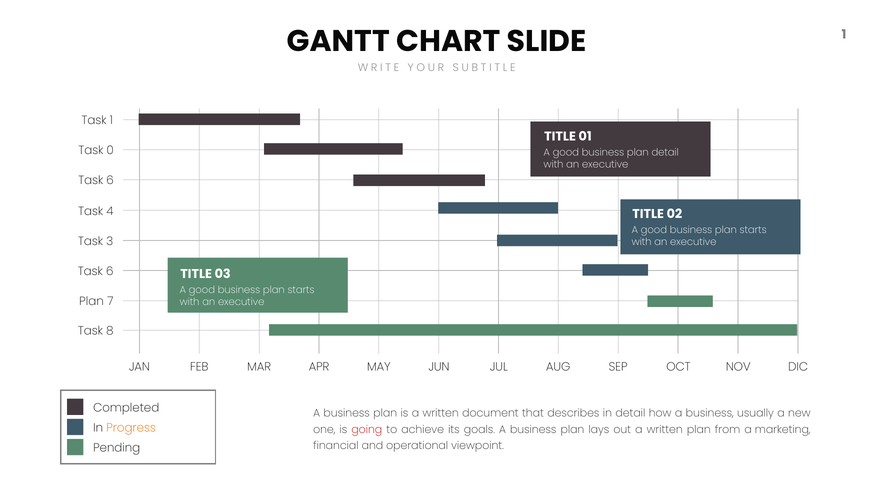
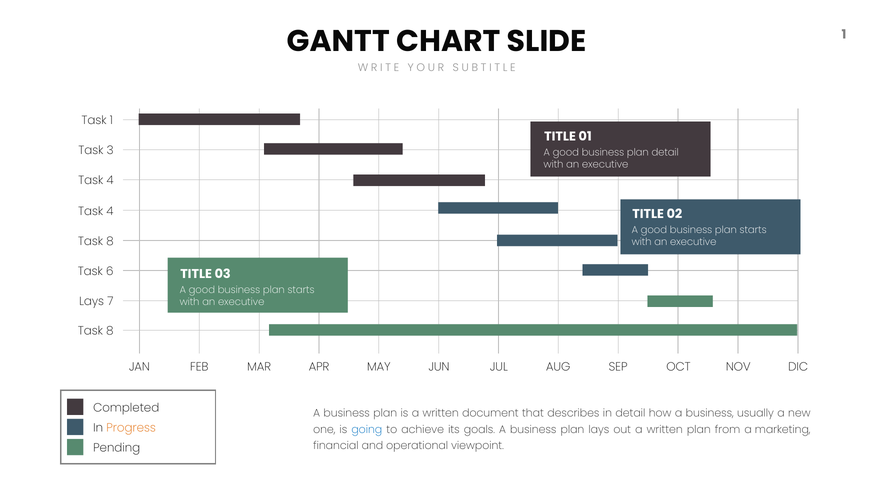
0: 0 -> 3
6 at (110, 181): 6 -> 4
3 at (110, 241): 3 -> 8
Plan at (91, 302): Plan -> Lays
going colour: red -> blue
